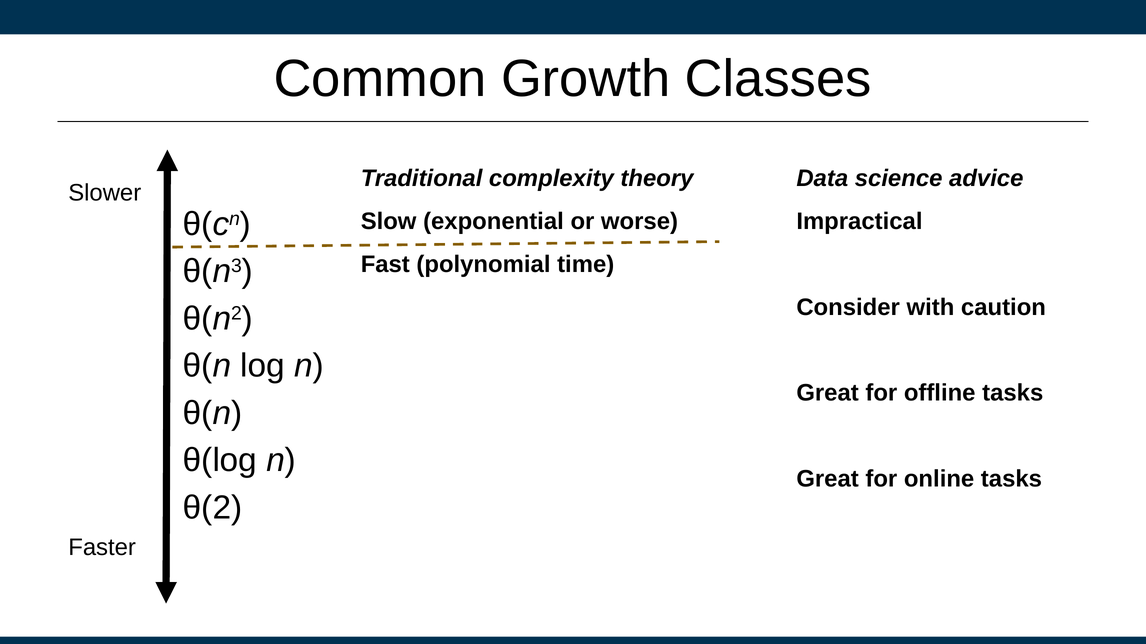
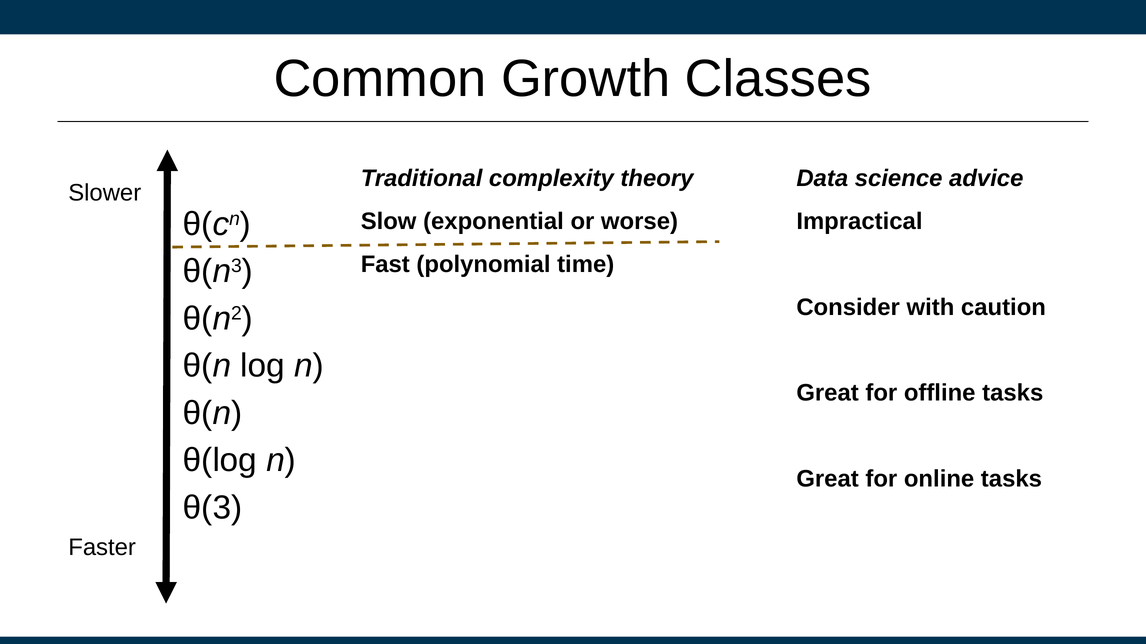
θ(2: θ(2 -> θ(3
